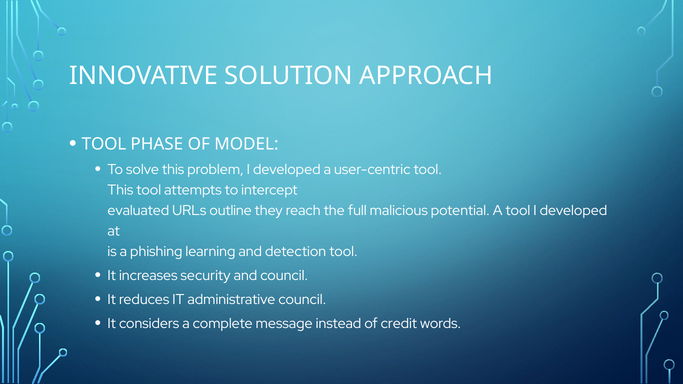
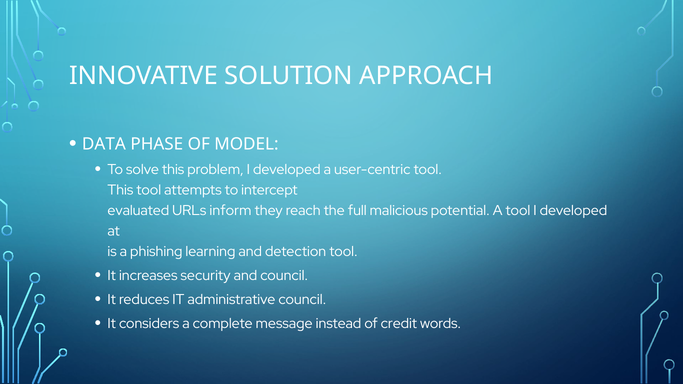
TOOL at (104, 144): TOOL -> DATA
outline: outline -> inform
